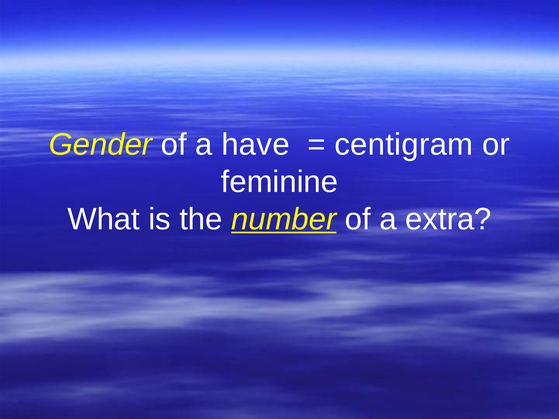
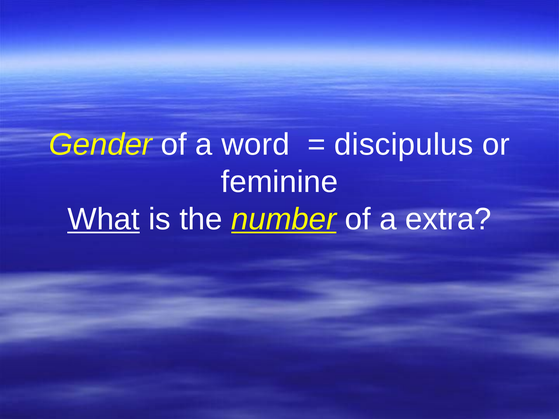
have: have -> word
centigram: centigram -> discipulus
What underline: none -> present
